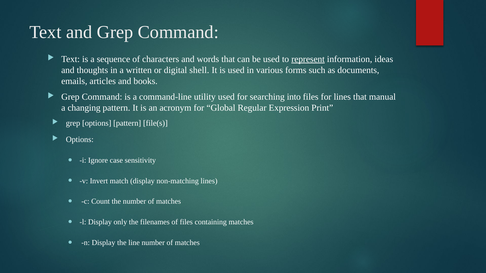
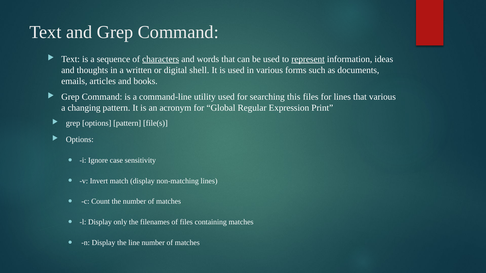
characters underline: none -> present
into: into -> this
that manual: manual -> various
